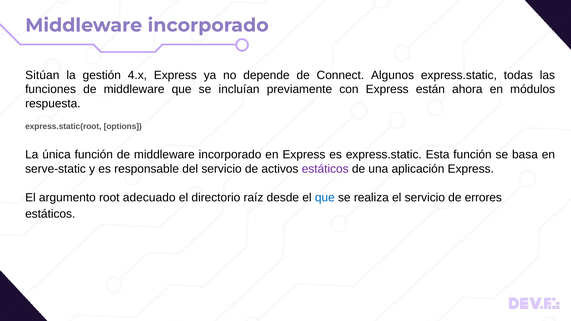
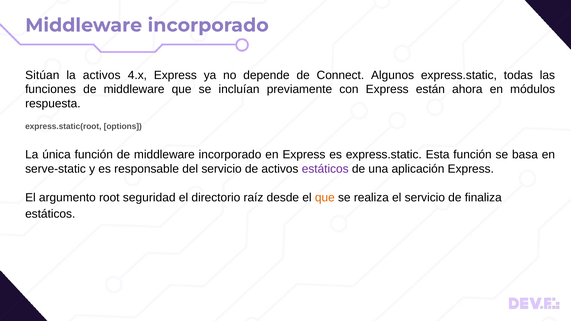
la gestión: gestión -> activos
adecuado: adecuado -> seguridad
que at (325, 198) colour: blue -> orange
errores: errores -> finaliza
